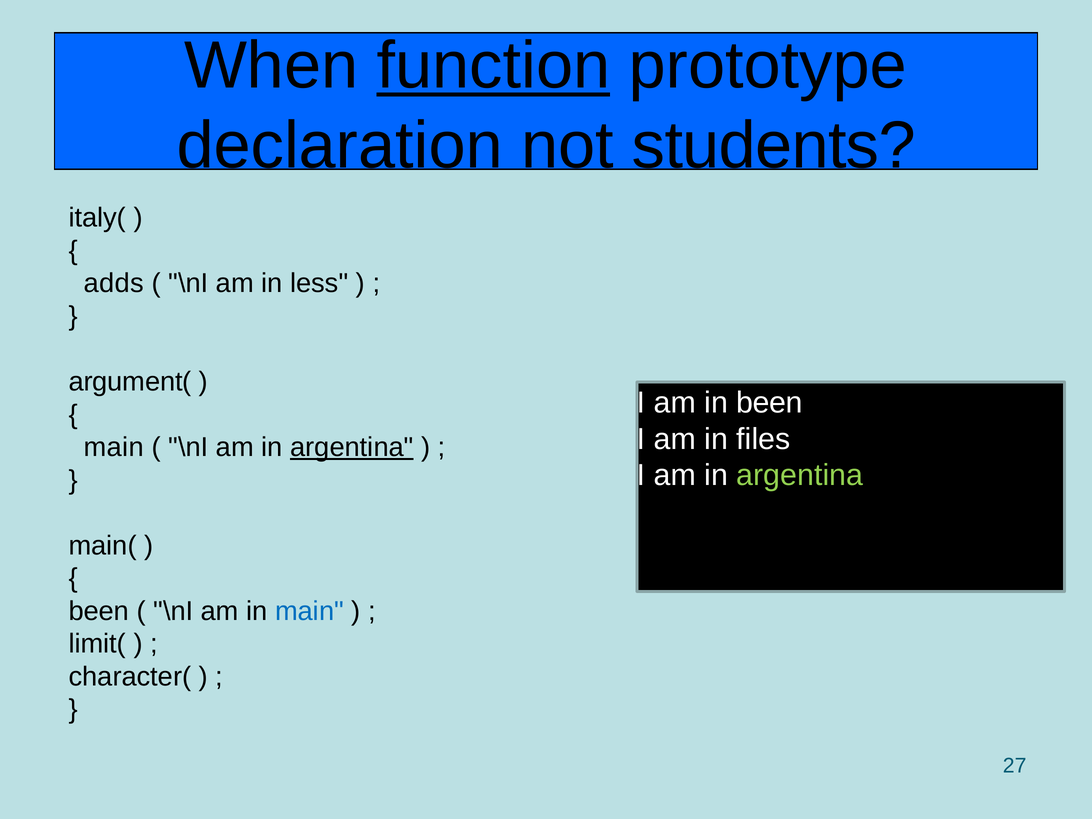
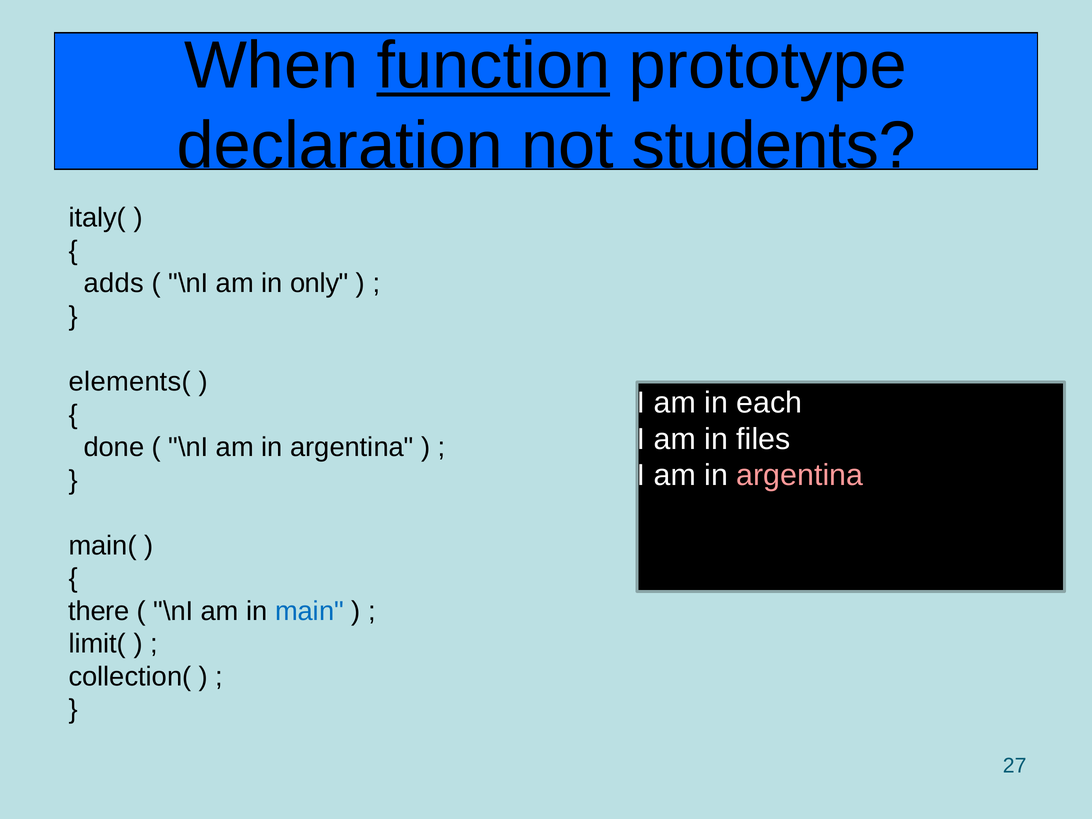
less: less -> only
argument(: argument( -> elements(
in been: been -> each
main at (114, 447): main -> done
argentina at (352, 447) underline: present -> none
argentina at (800, 475) colour: light green -> pink
been at (99, 611): been -> there
character(: character( -> collection(
